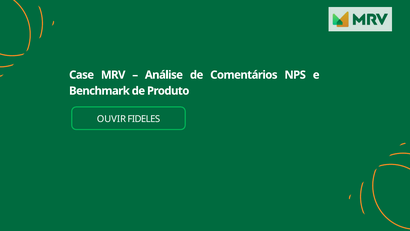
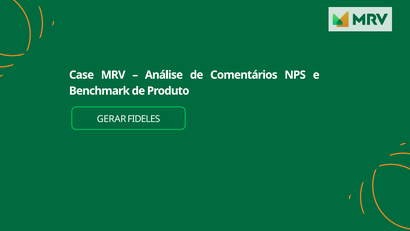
OUVIR: OUVIR -> GERAR
